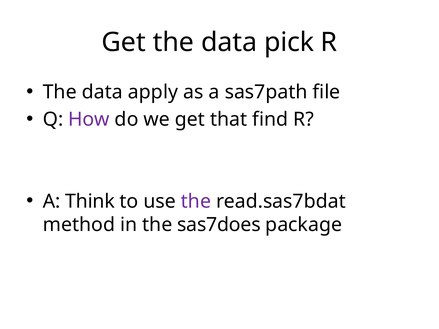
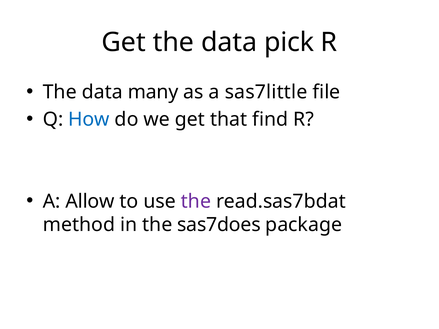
apply: apply -> many
sas7path: sas7path -> sas7little
How colour: purple -> blue
Think: Think -> Allow
